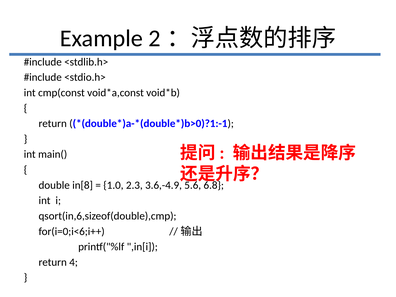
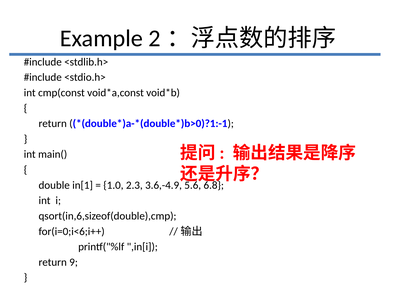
in[8: in[8 -> in[1
4: 4 -> 9
